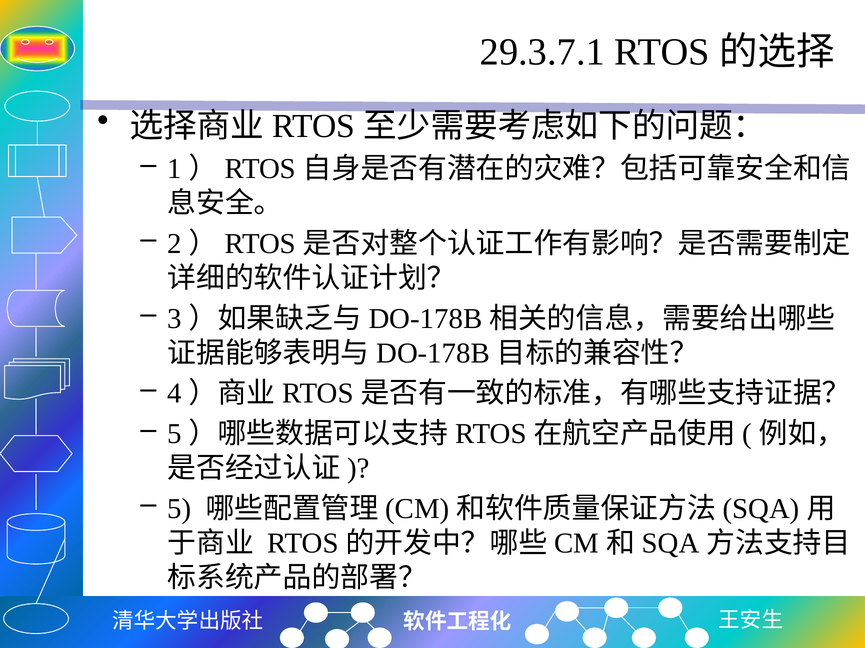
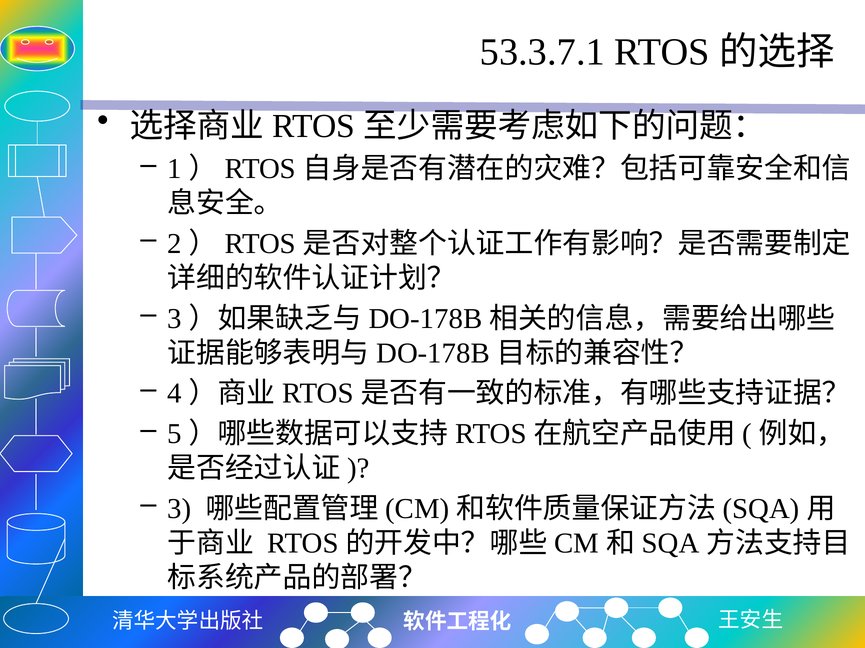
29.3.7.1: 29.3.7.1 -> 53.3.7.1
5: 5 -> 3
